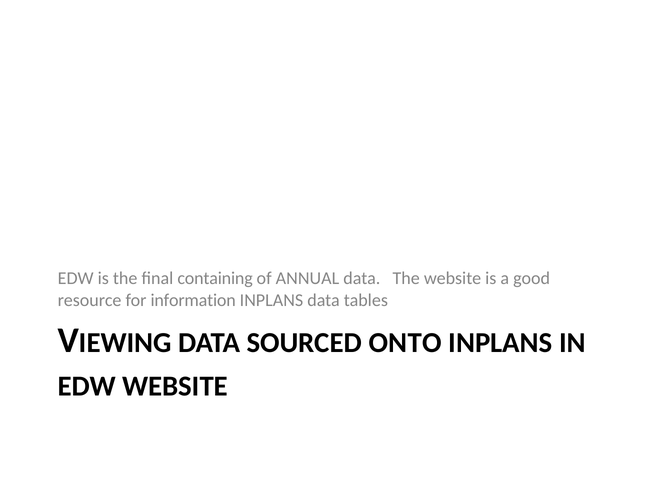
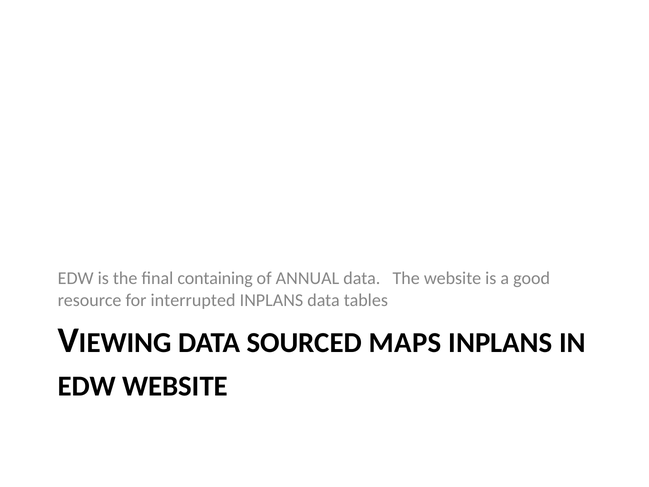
information: information -> interrupted
ONTO: ONTO -> MAPS
